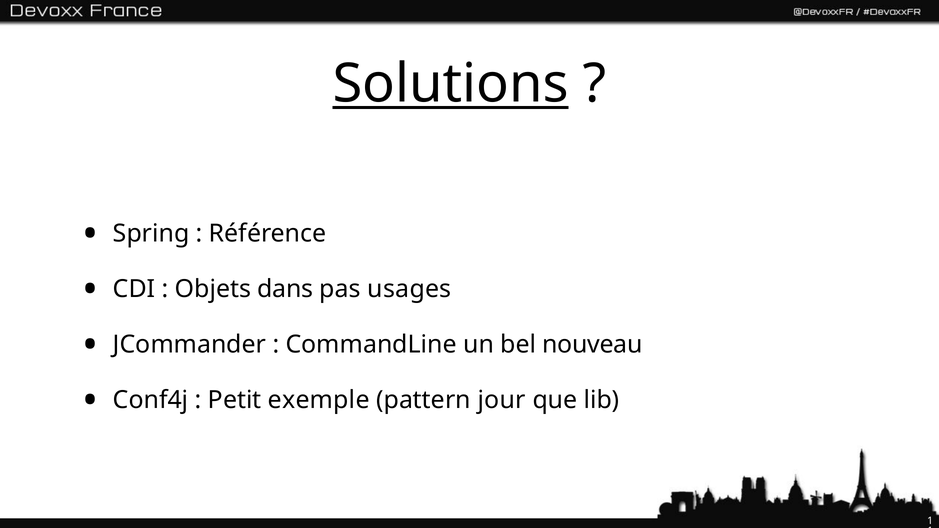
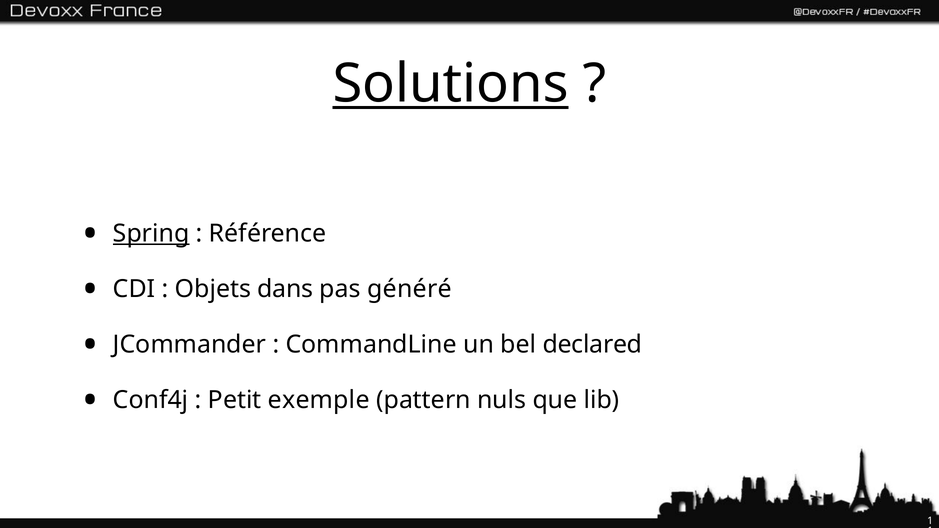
Spring underline: none -> present
usages: usages -> généré
nouveau: nouveau -> declared
jour: jour -> nuls
